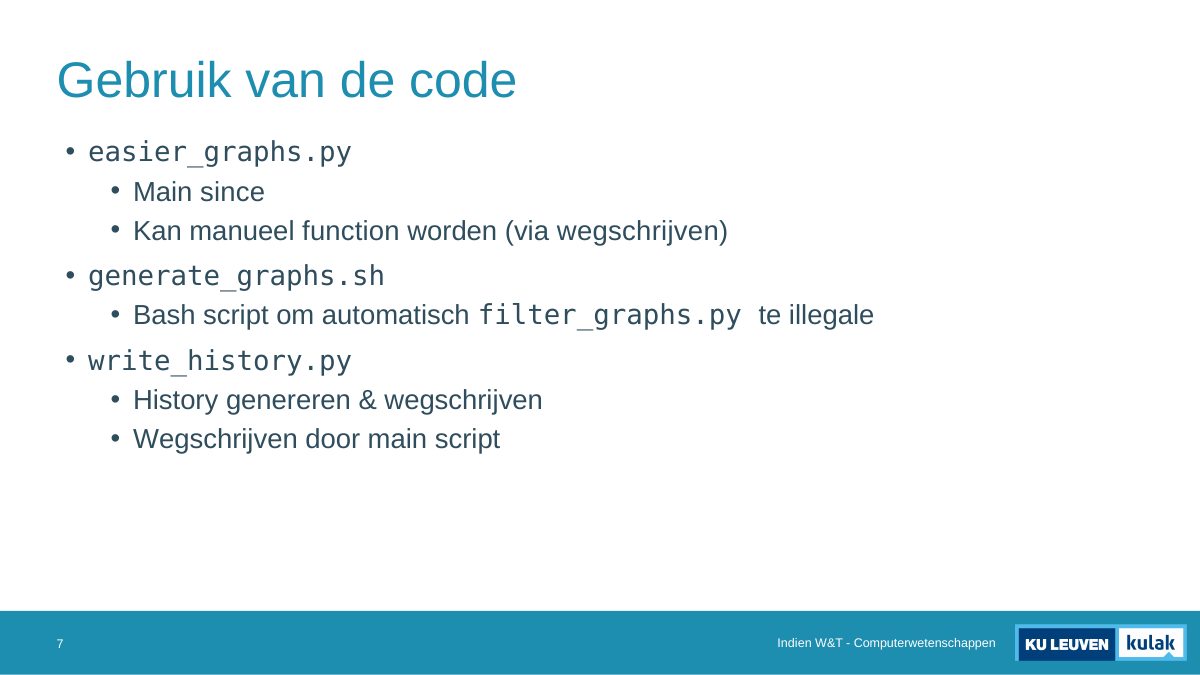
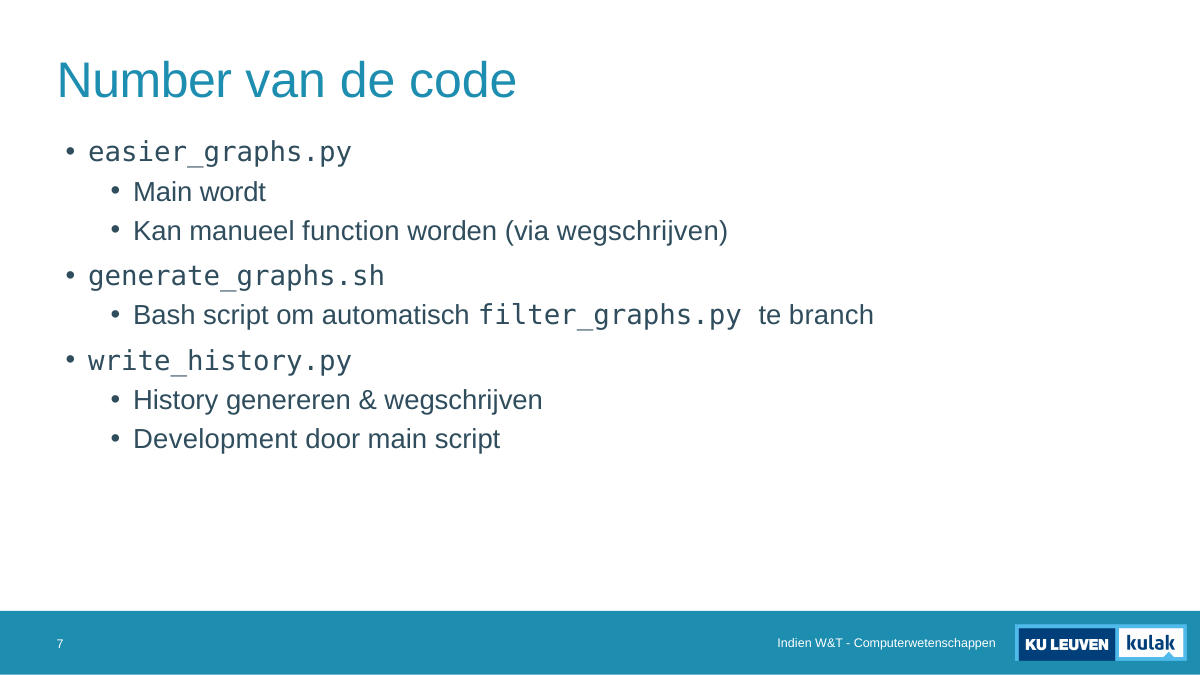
Gebruik: Gebruik -> Number
since: since -> wordt
illegale: illegale -> branch
Wegschrijven at (215, 440): Wegschrijven -> Development
